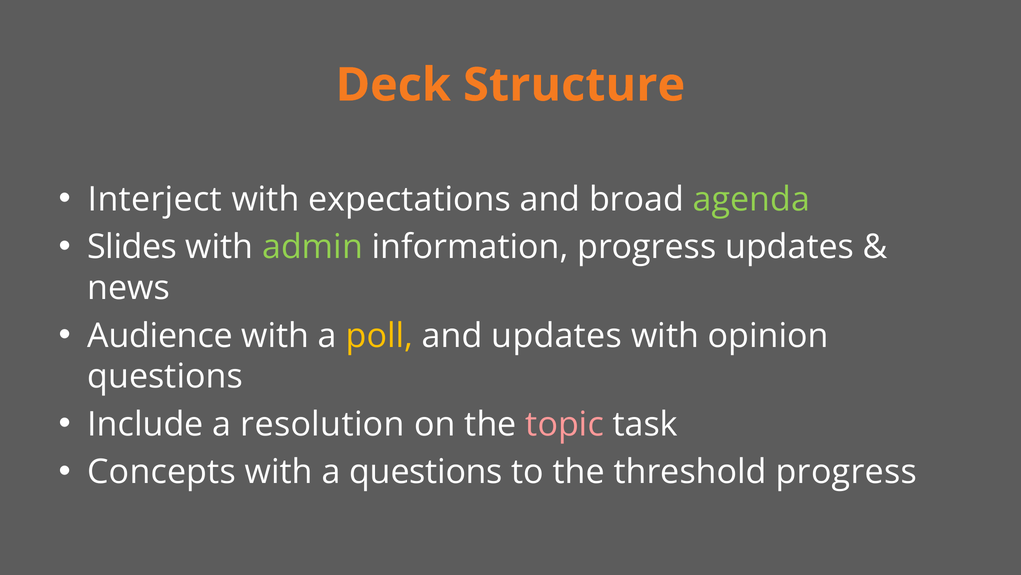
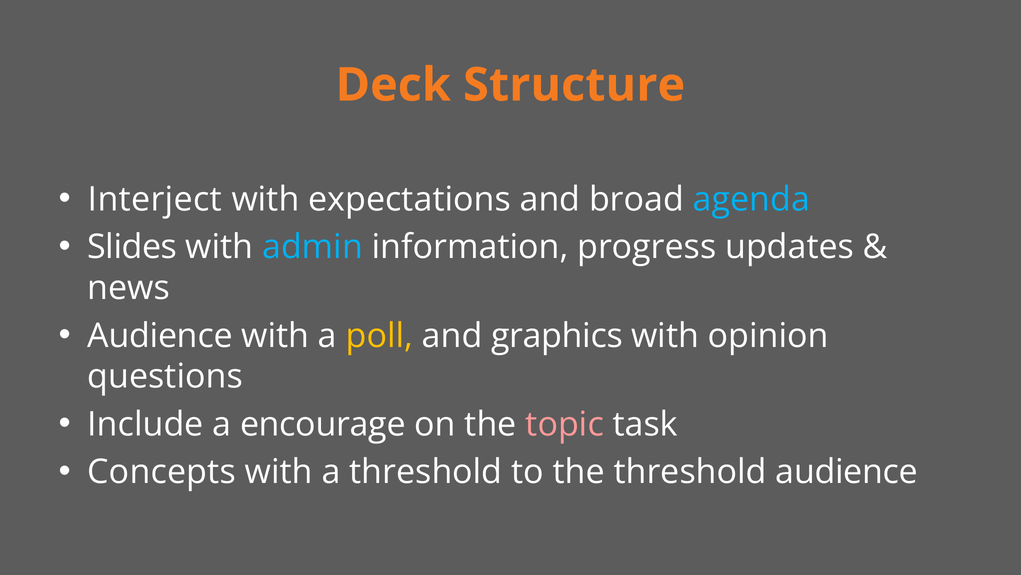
agenda colour: light green -> light blue
admin colour: light green -> light blue
and updates: updates -> graphics
resolution: resolution -> encourage
a questions: questions -> threshold
threshold progress: progress -> audience
